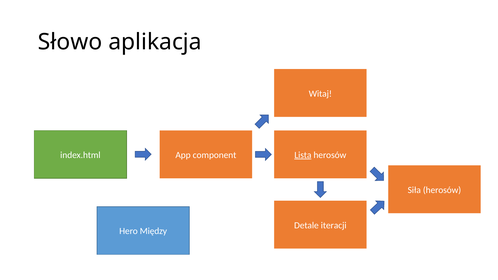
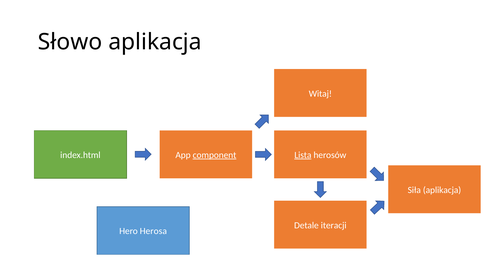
component underline: none -> present
Siła herosów: herosów -> aplikacja
Między: Między -> Herosa
